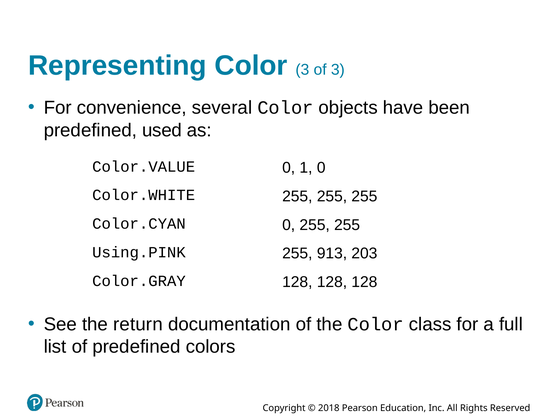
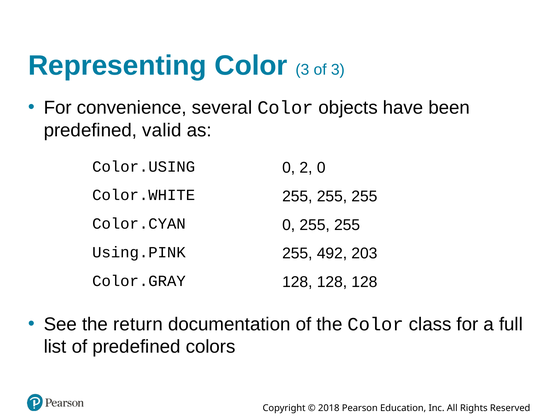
used: used -> valid
Color.VALUE: Color.VALUE -> Color.USING
1: 1 -> 2
913: 913 -> 492
